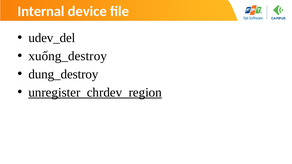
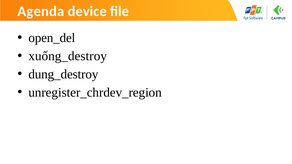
Internal: Internal -> Agenda
udev_del: udev_del -> open_del
unregister_chrdev_region underline: present -> none
